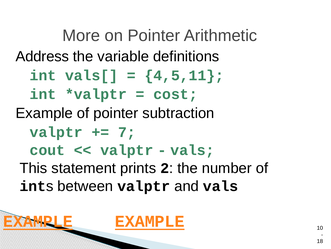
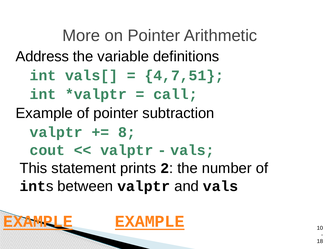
4,5,11: 4,5,11 -> 4,7,51
cost: cost -> call
7: 7 -> 8
